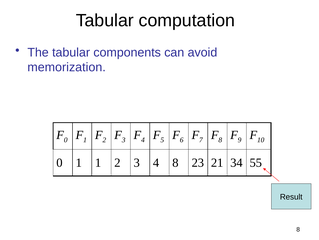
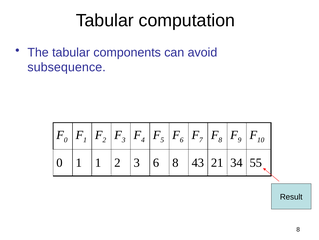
memorization: memorization -> subsequence
3 4: 4 -> 6
23: 23 -> 43
